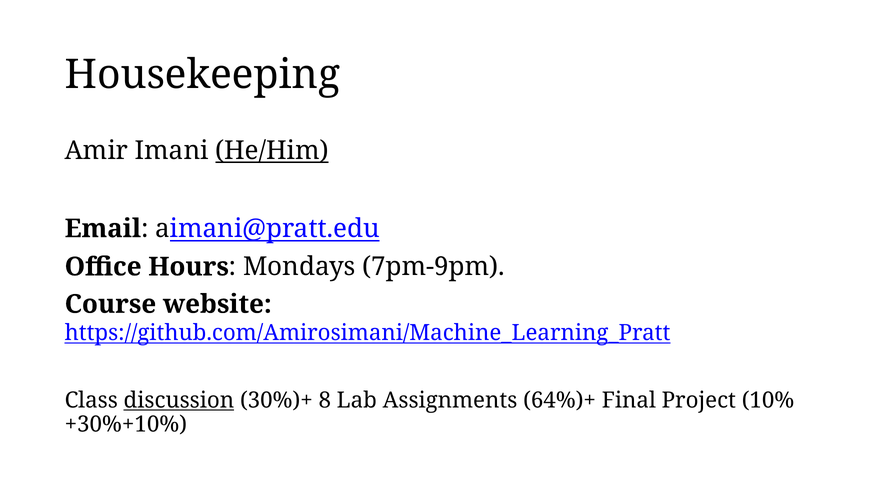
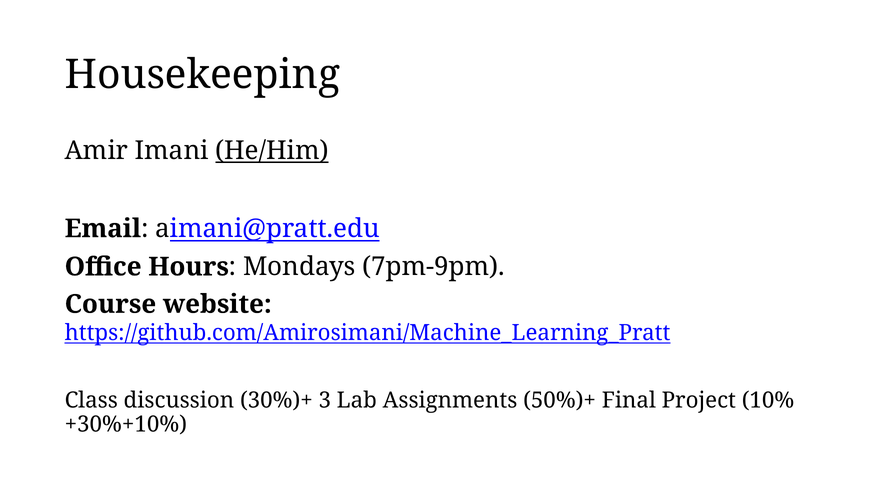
discussion underline: present -> none
8: 8 -> 3
64%)+: 64%)+ -> 50%)+
